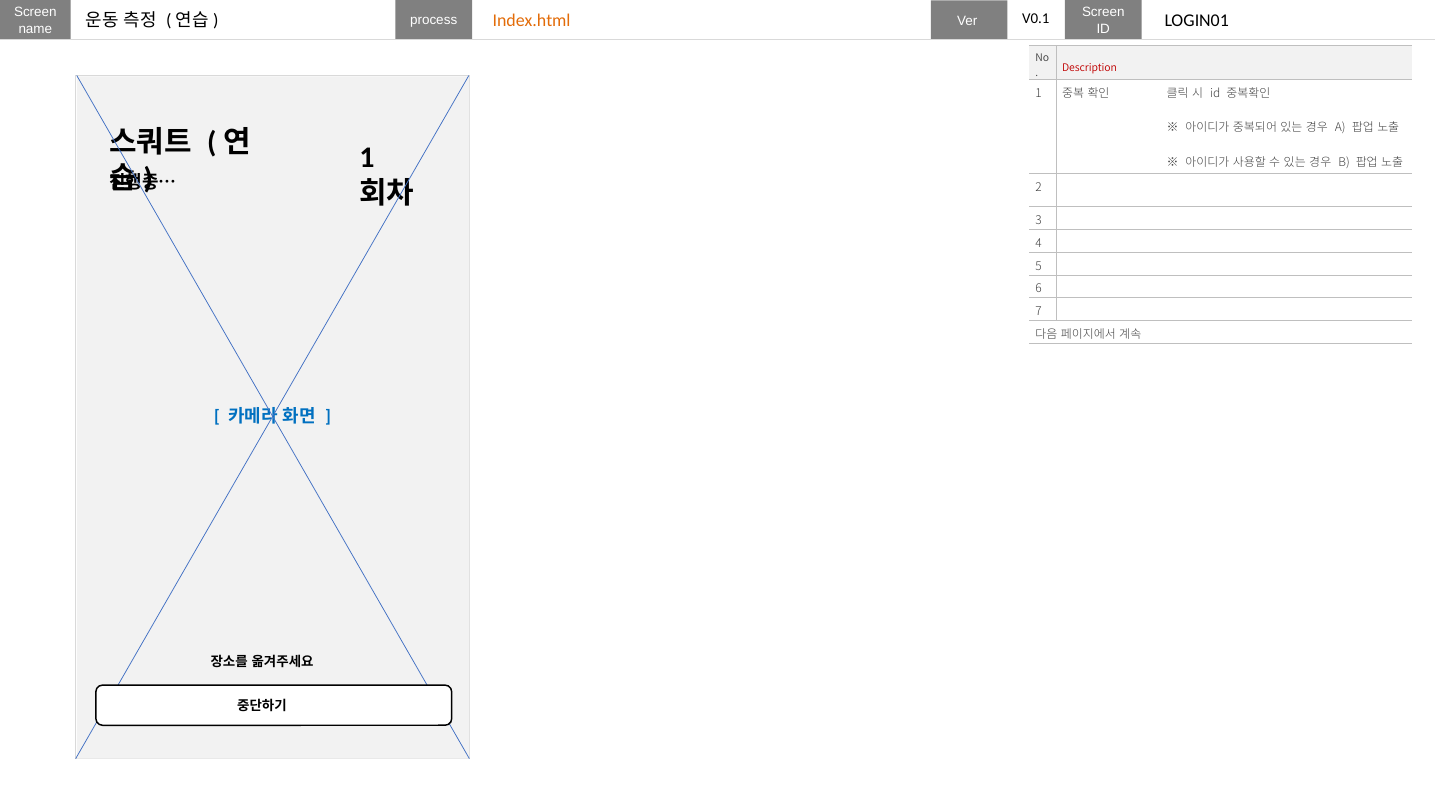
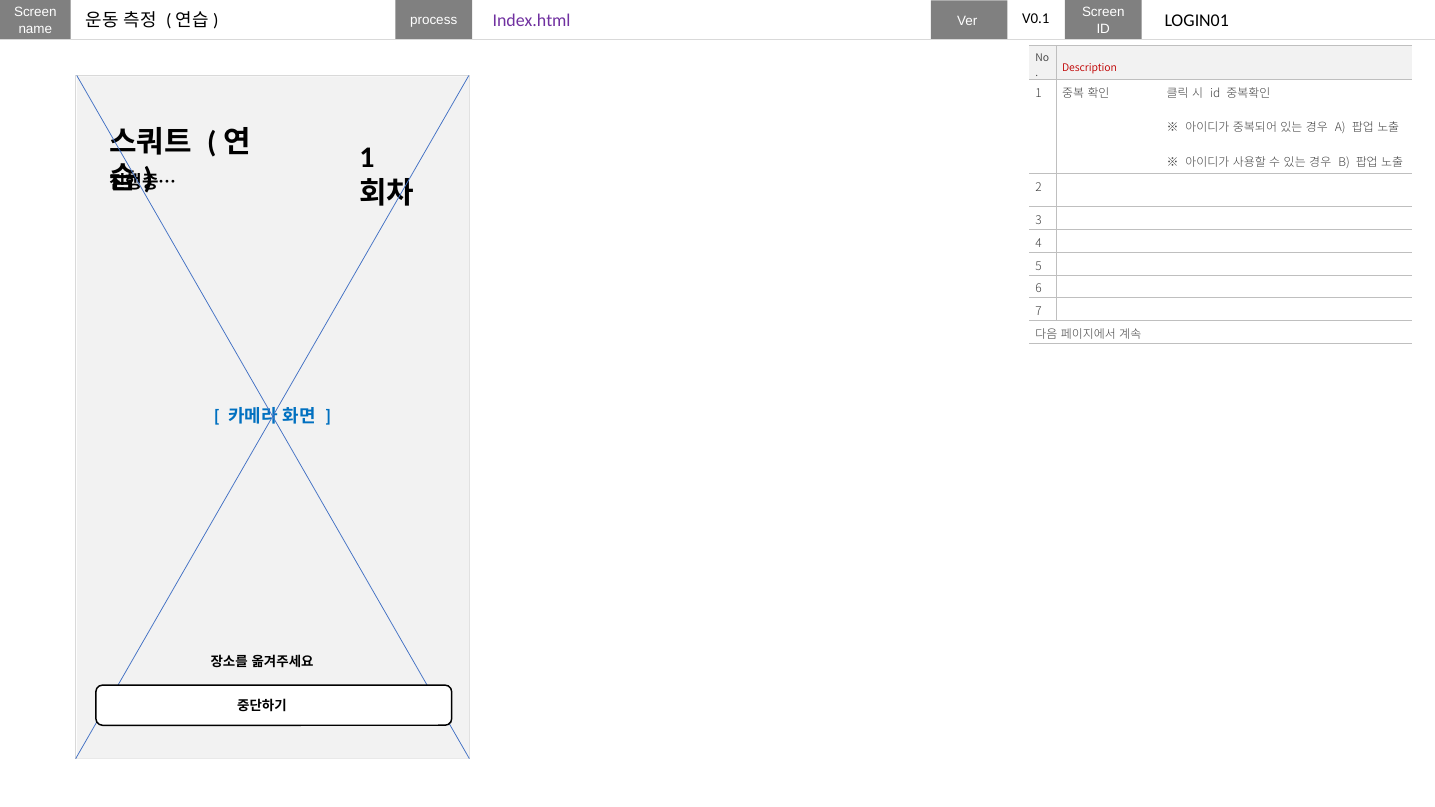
Index.html colour: orange -> purple
